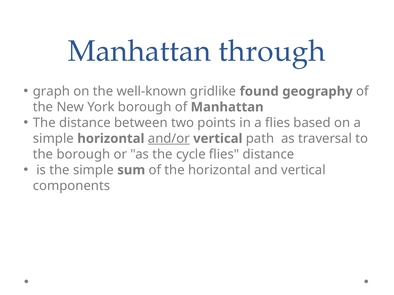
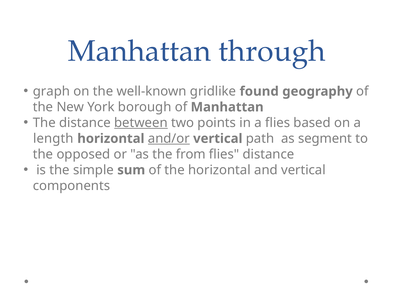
between underline: none -> present
simple at (53, 139): simple -> length
traversal: traversal -> segment
the borough: borough -> opposed
cycle: cycle -> from
